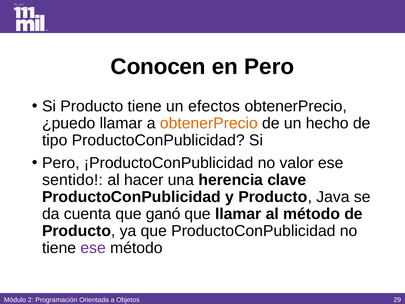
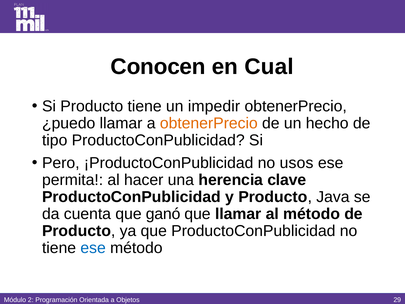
en Pero: Pero -> Cual
efectos: efectos -> impedir
valor: valor -> usos
sentido: sentido -> permita
ese at (93, 248) colour: purple -> blue
